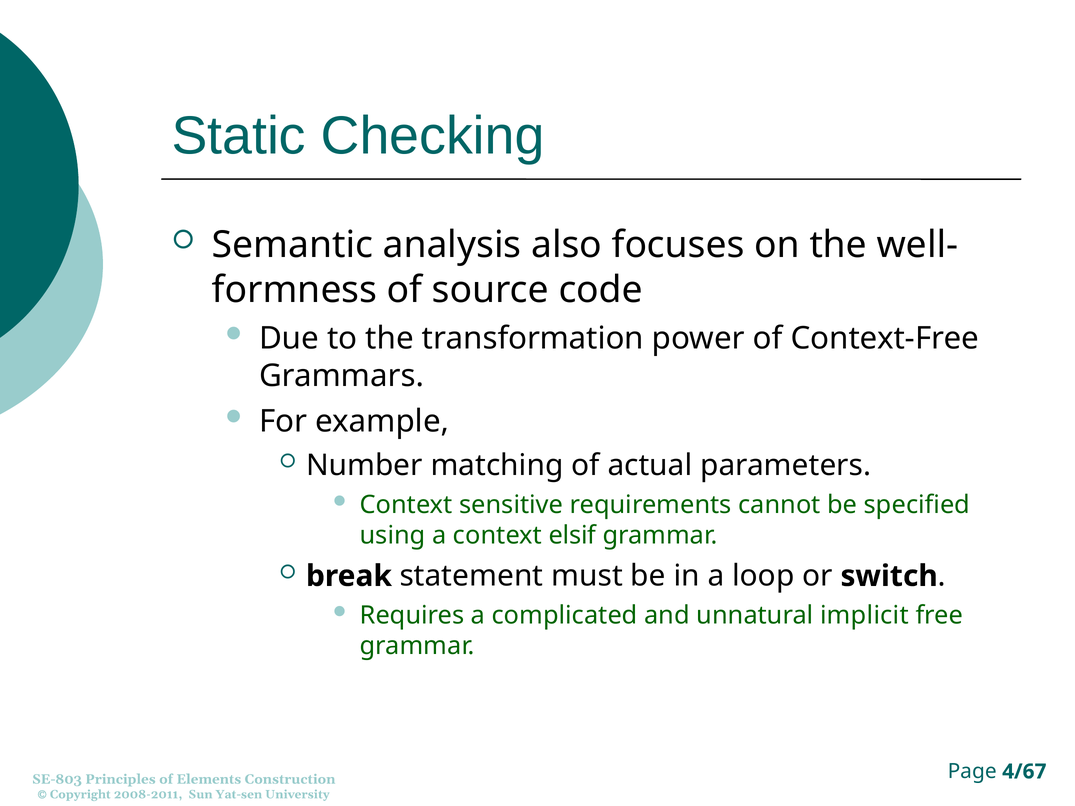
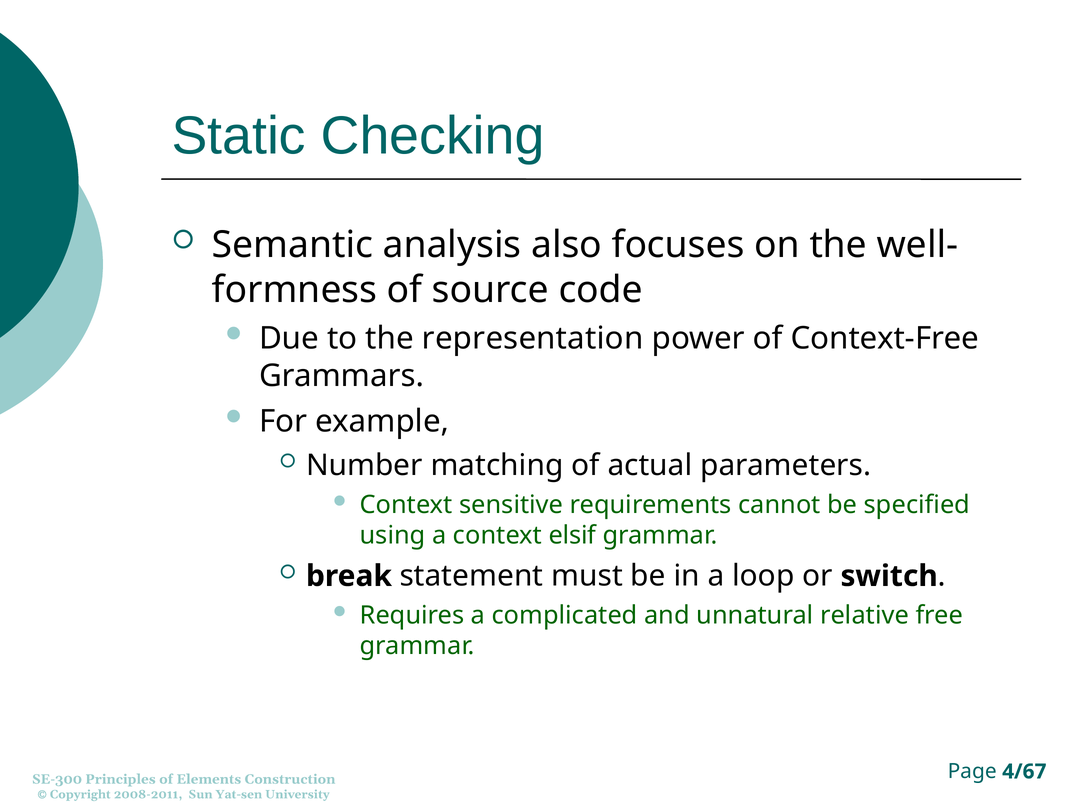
transformation: transformation -> representation
implicit: implicit -> relative
SE-803: SE-803 -> SE-300
